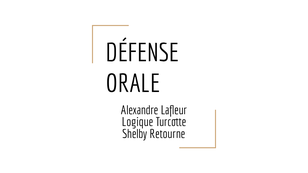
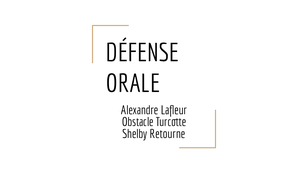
Logique: Logique -> Obstacle
